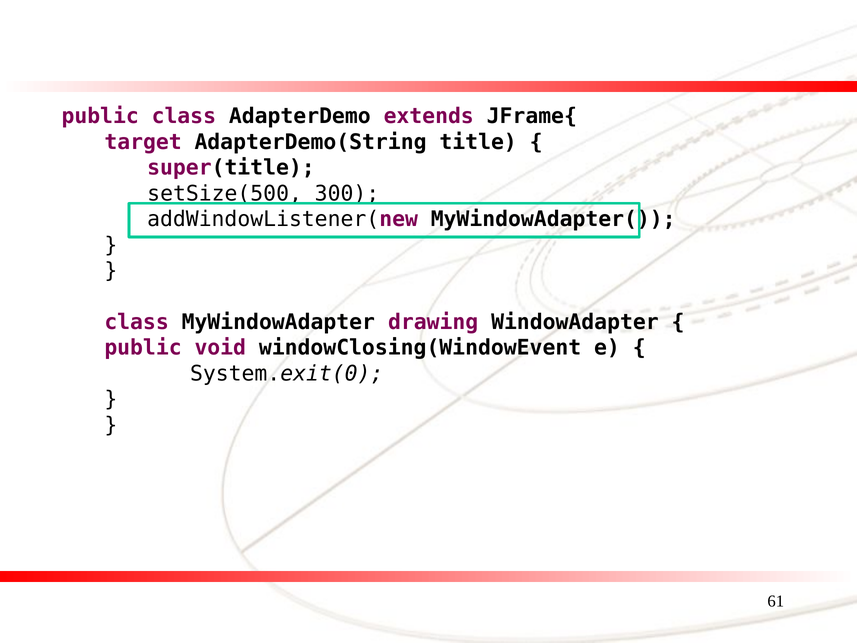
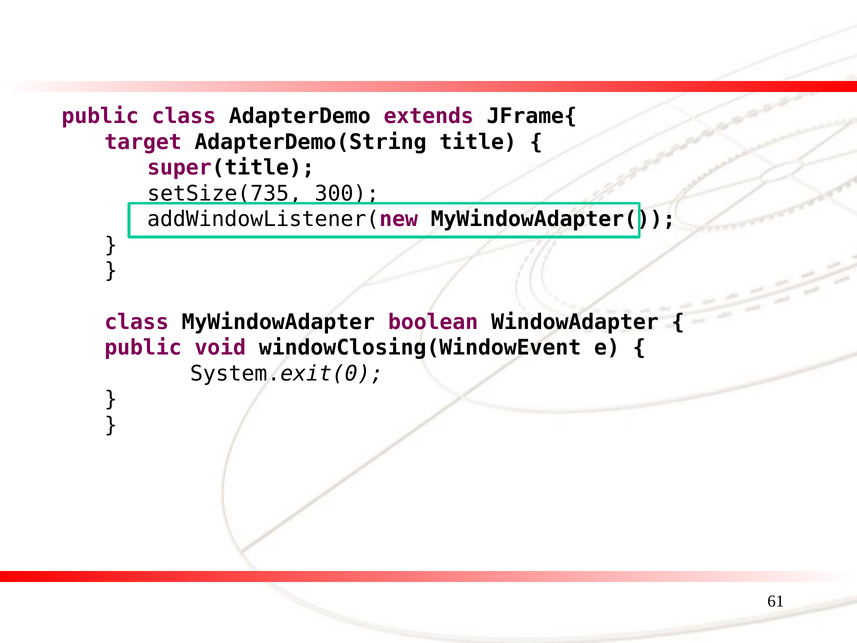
setSize(500: setSize(500 -> setSize(735
drawing: drawing -> boolean
